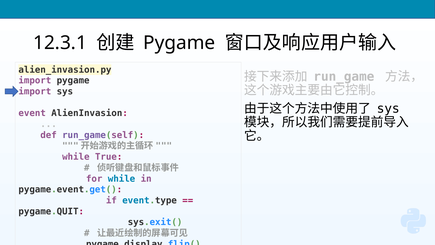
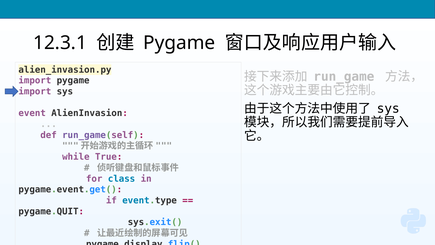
for while: while -> class
